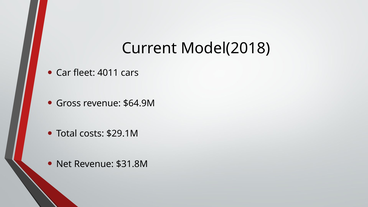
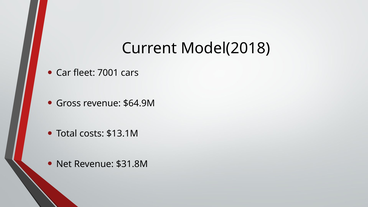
4011: 4011 -> 7001
$29.1M: $29.1M -> $13.1M
